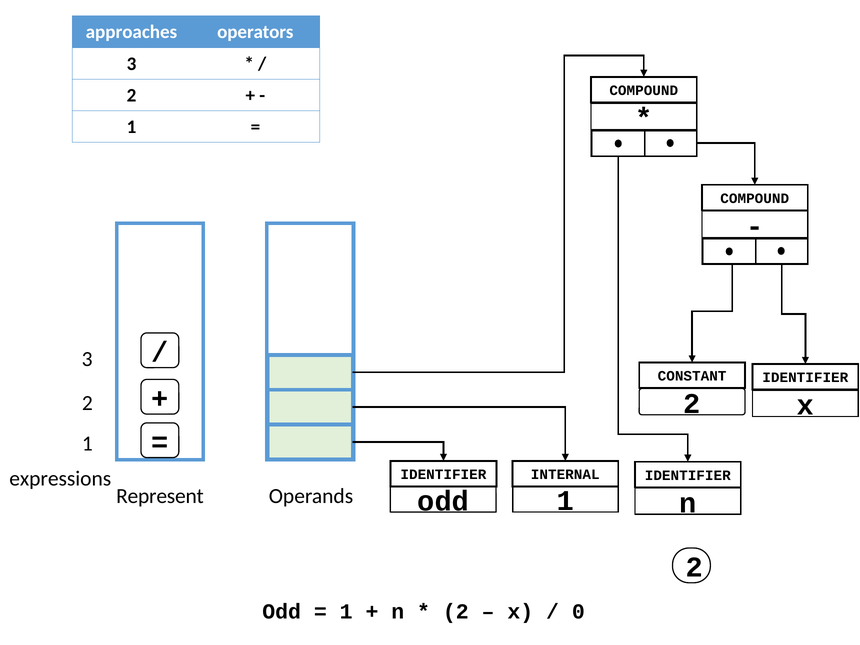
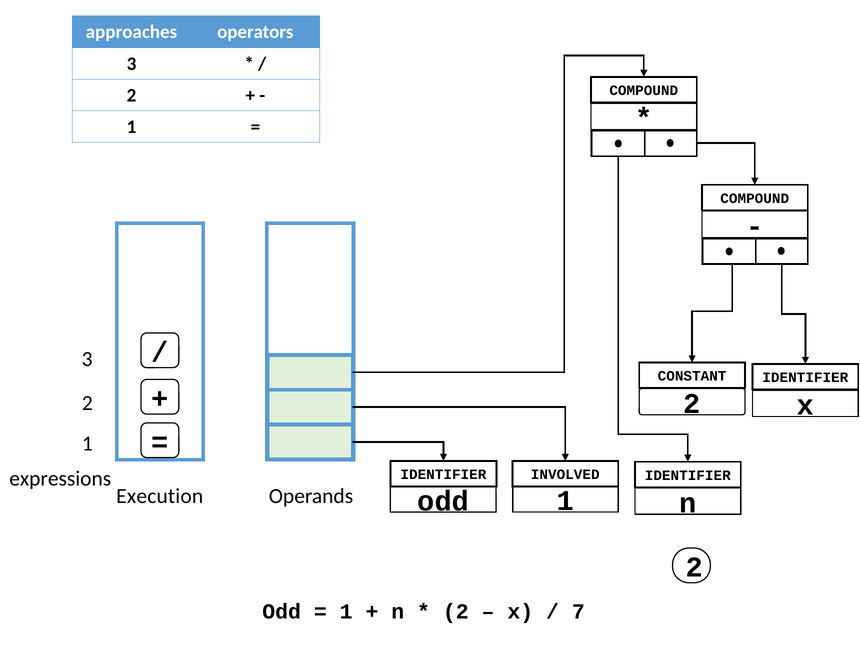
INTERNAL: INTERNAL -> INVOLVED
Represent: Represent -> Execution
0: 0 -> 7
